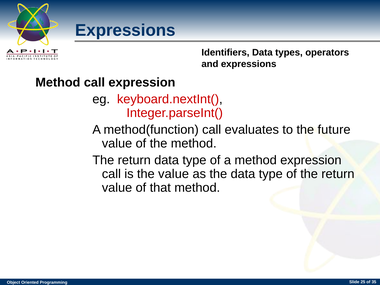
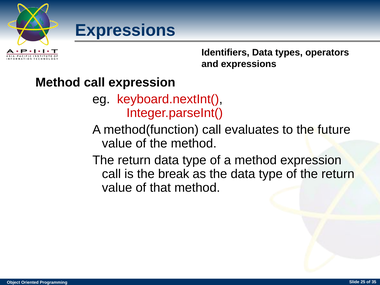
the value: value -> break
